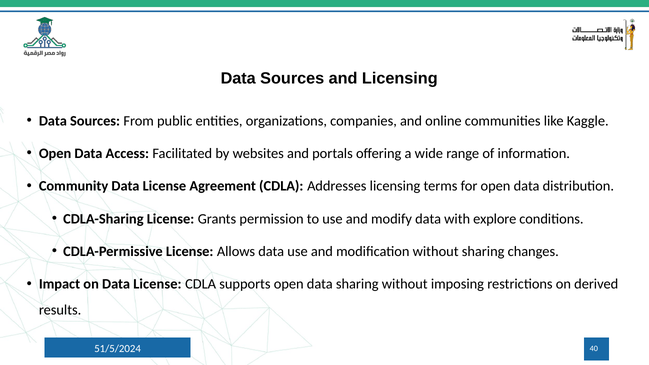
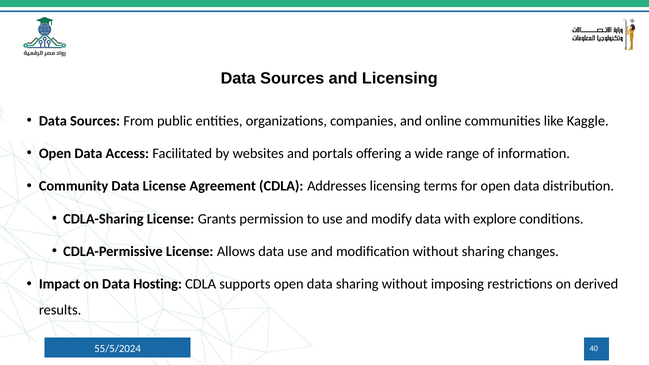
on Data License: License -> Hosting
51/5/2024: 51/5/2024 -> 55/5/2024
